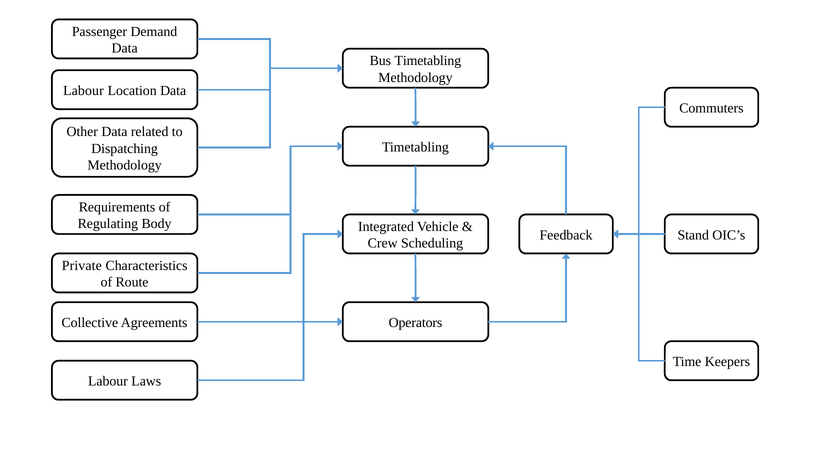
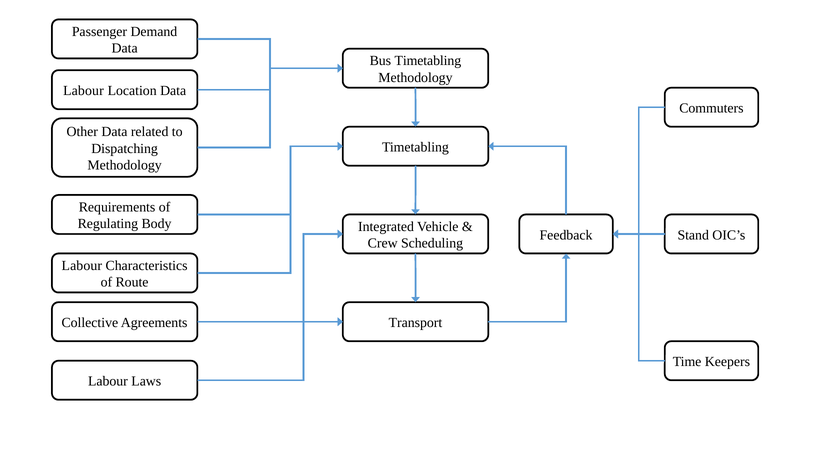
Private at (82, 265): Private -> Labour
Operators: Operators -> Transport
